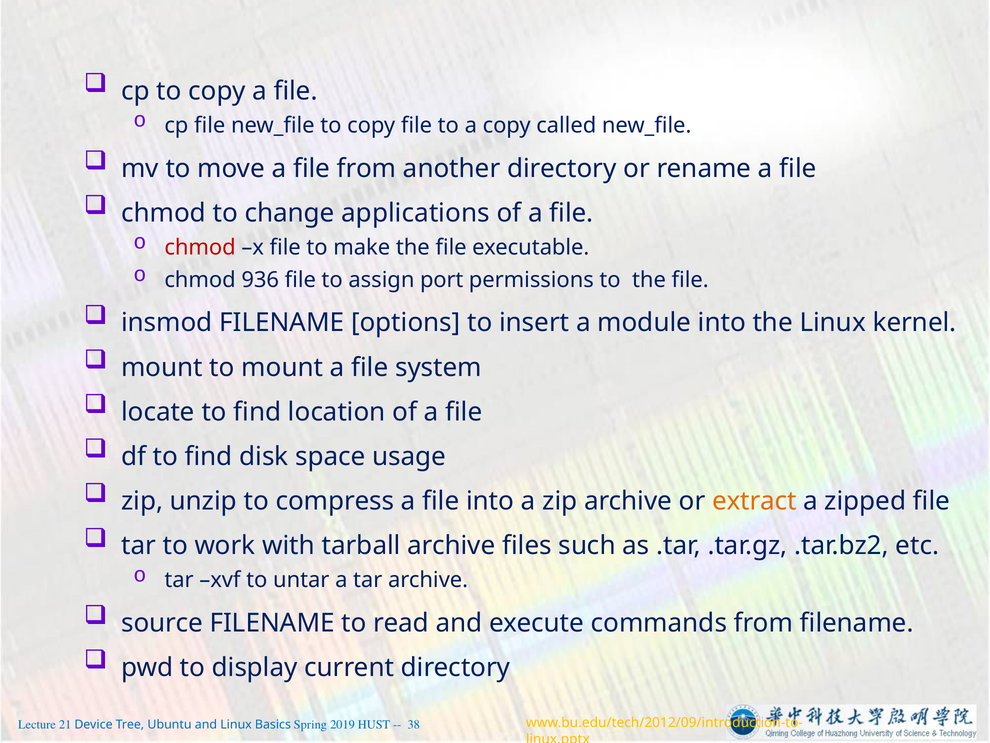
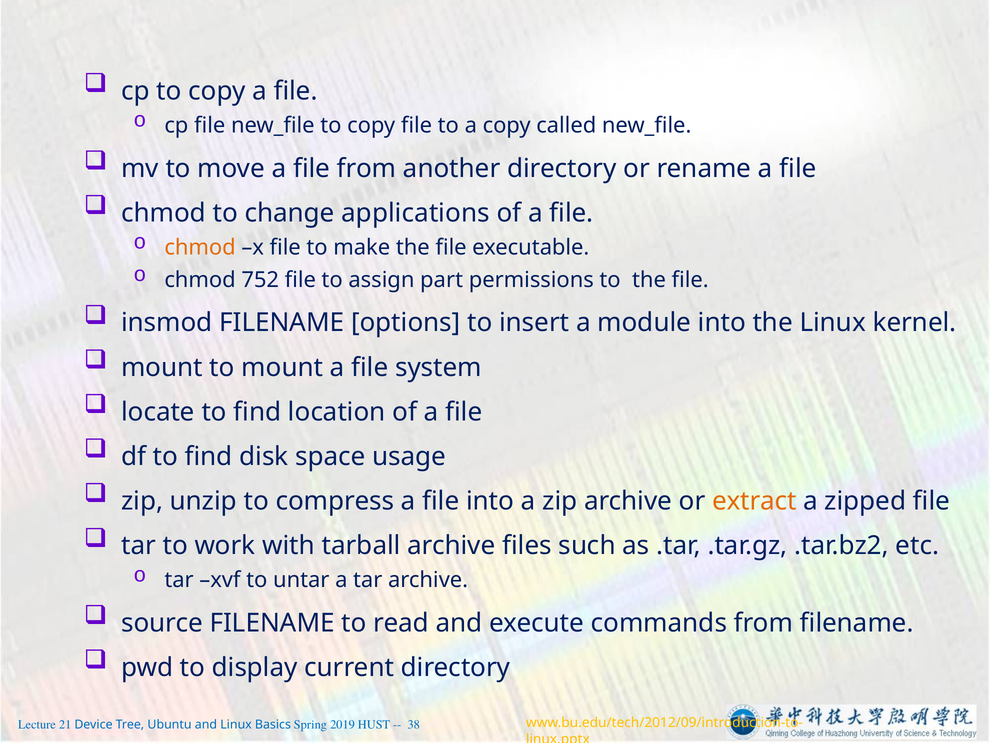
chmod at (200, 247) colour: red -> orange
936: 936 -> 752
port: port -> part
